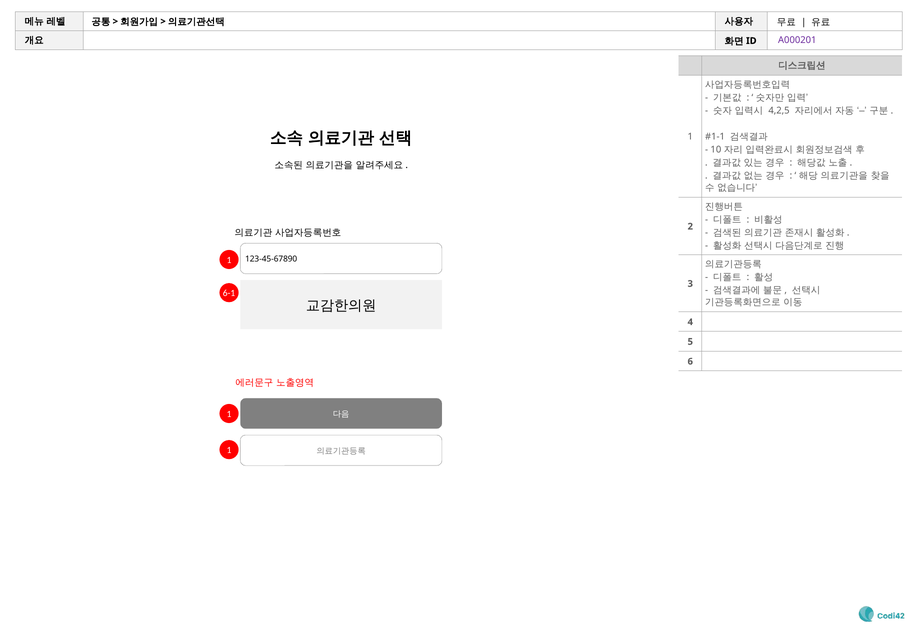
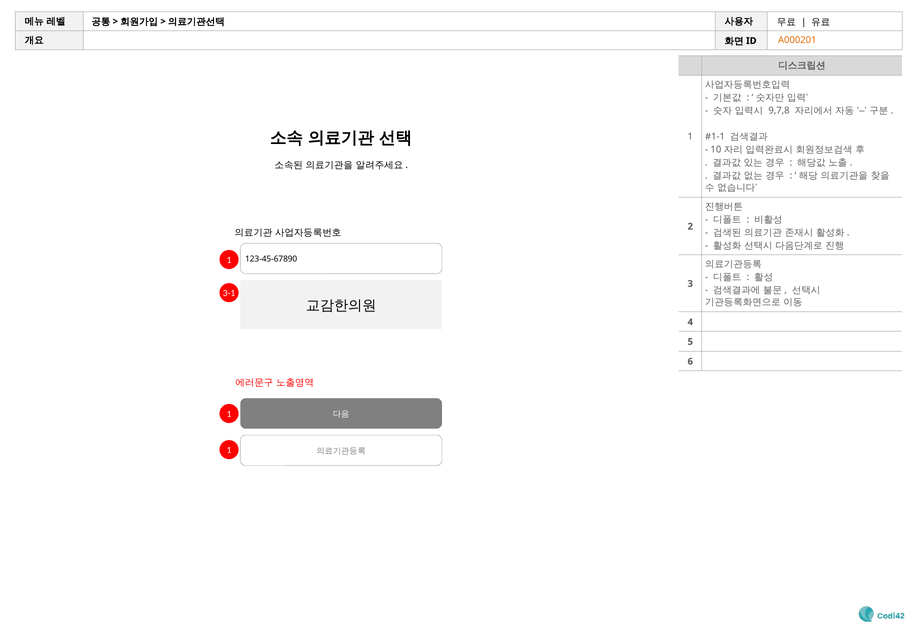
A000201 colour: purple -> orange
4,2,5: 4,2,5 -> 9,7,8
6-1: 6-1 -> 3-1
